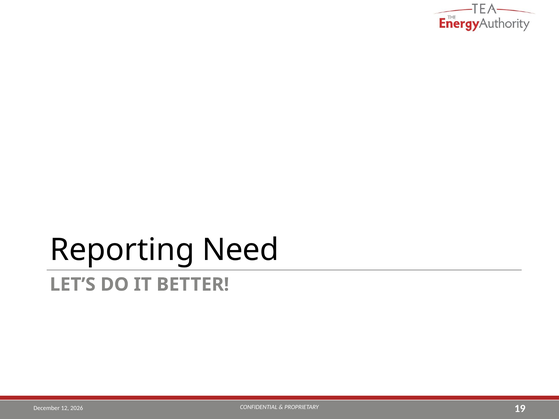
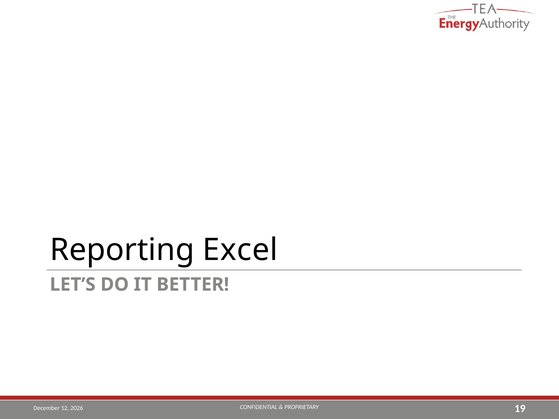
Need: Need -> Excel
